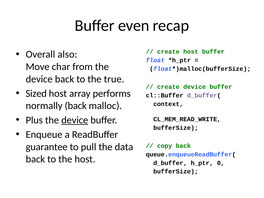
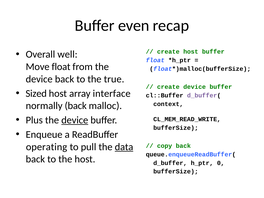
also: also -> well
Move char: char -> float
performs: performs -> interface
guarantee: guarantee -> operating
data underline: none -> present
